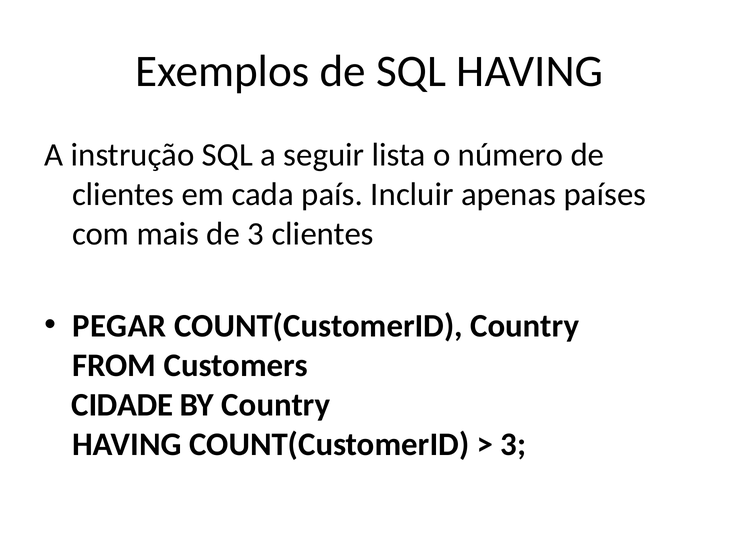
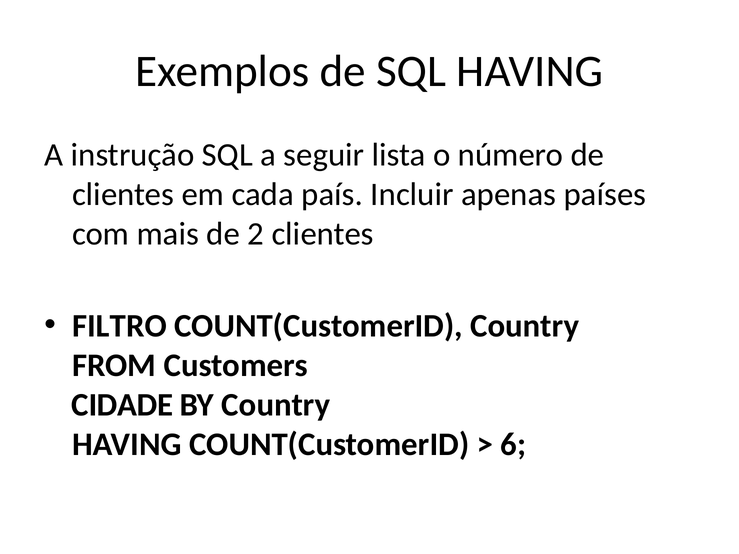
de 3: 3 -> 2
PEGAR: PEGAR -> FILTRO
3 at (513, 444): 3 -> 6
